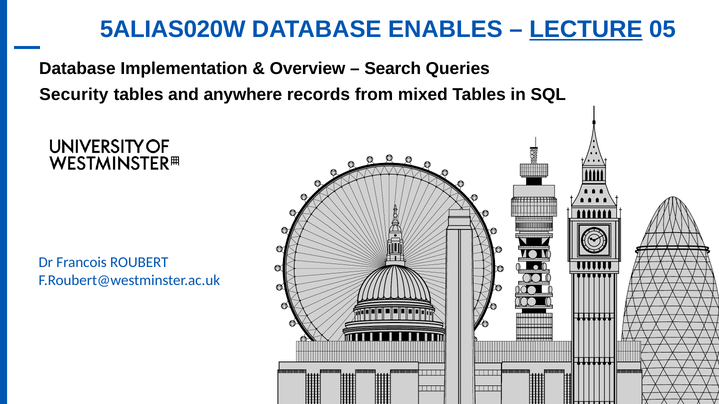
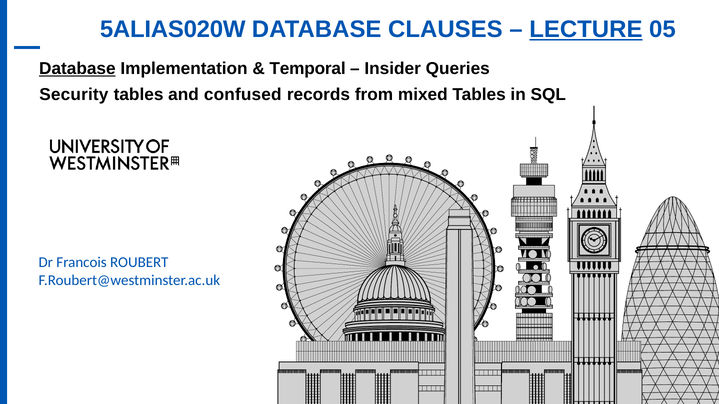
ENABLES: ENABLES -> CLAUSES
Database at (77, 68) underline: none -> present
Overview: Overview -> Temporal
Search: Search -> Insider
anywhere: anywhere -> confused
